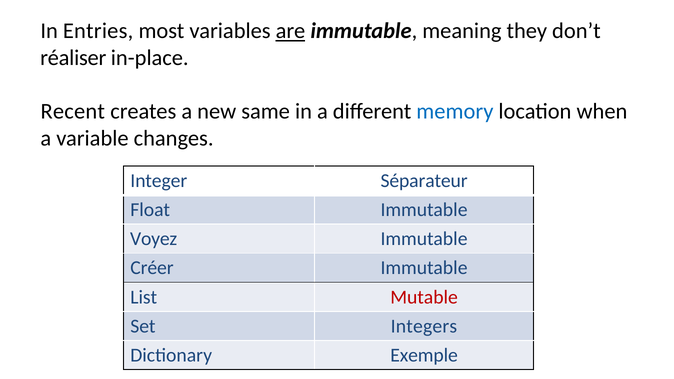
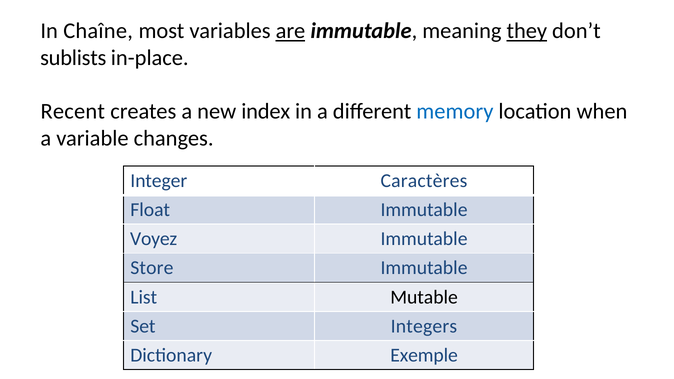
Entries: Entries -> Chaîne
they underline: none -> present
réaliser: réaliser -> sublists
same: same -> index
Séparateur: Séparateur -> Caractères
Créer: Créer -> Store
Mutable colour: red -> black
